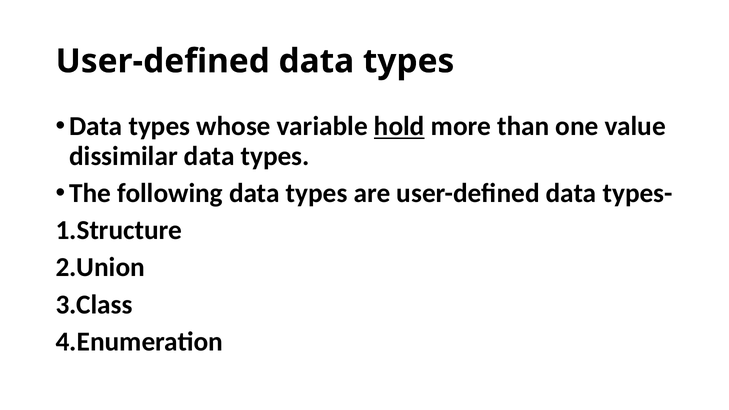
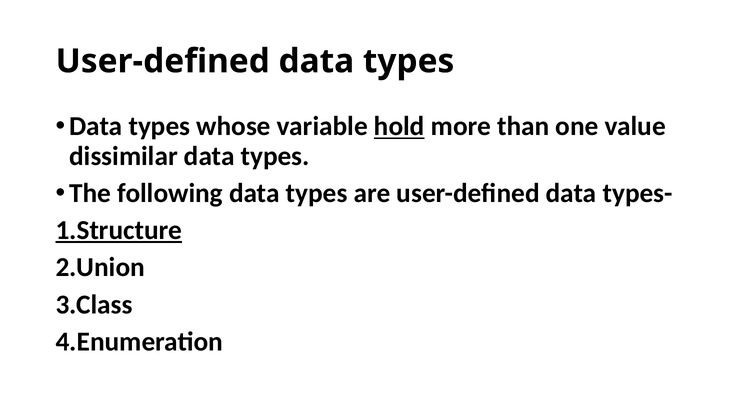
1.Structure underline: none -> present
